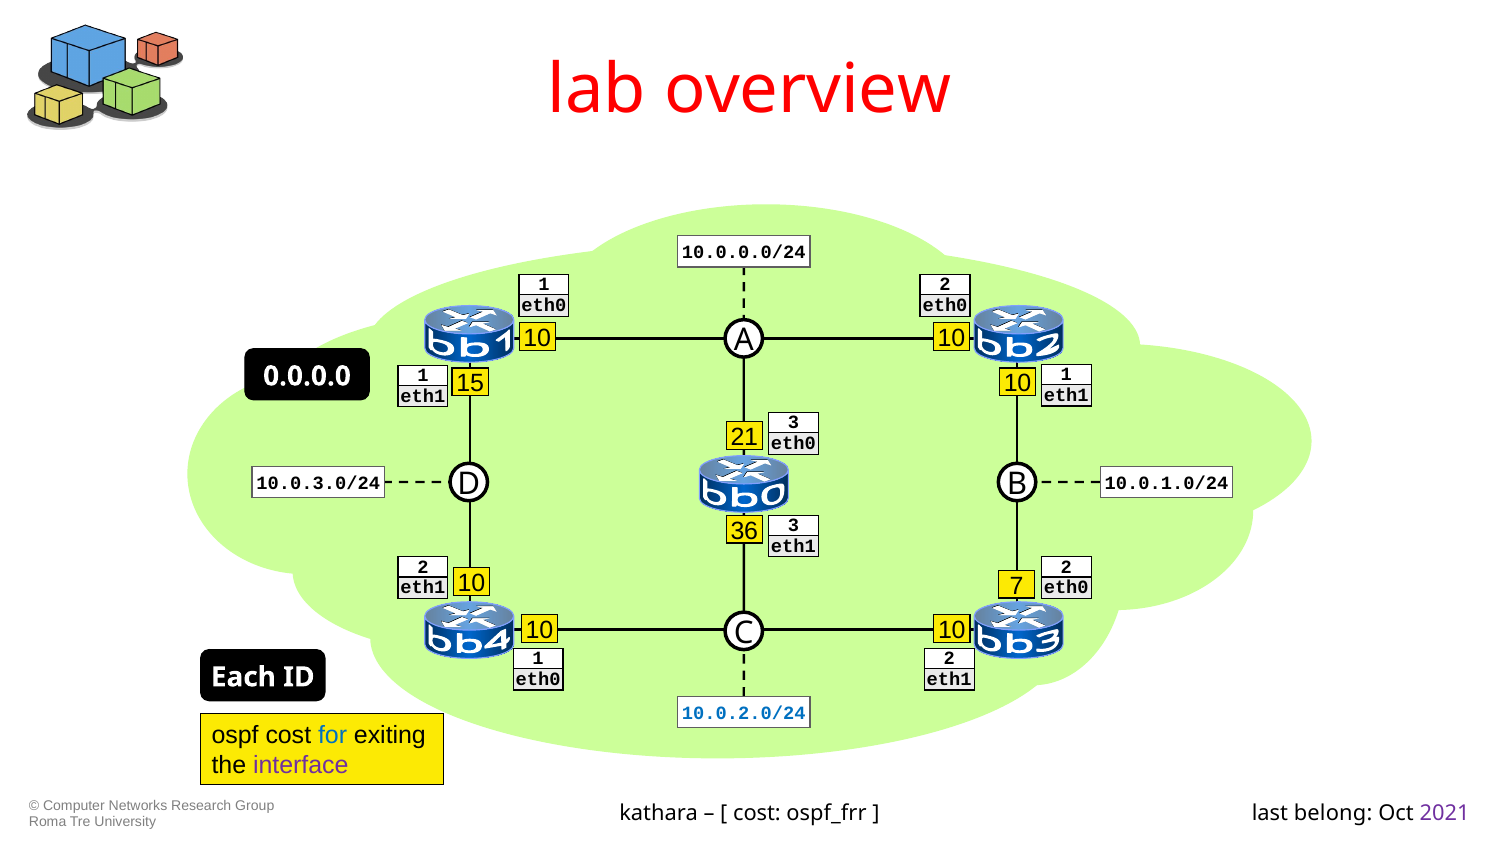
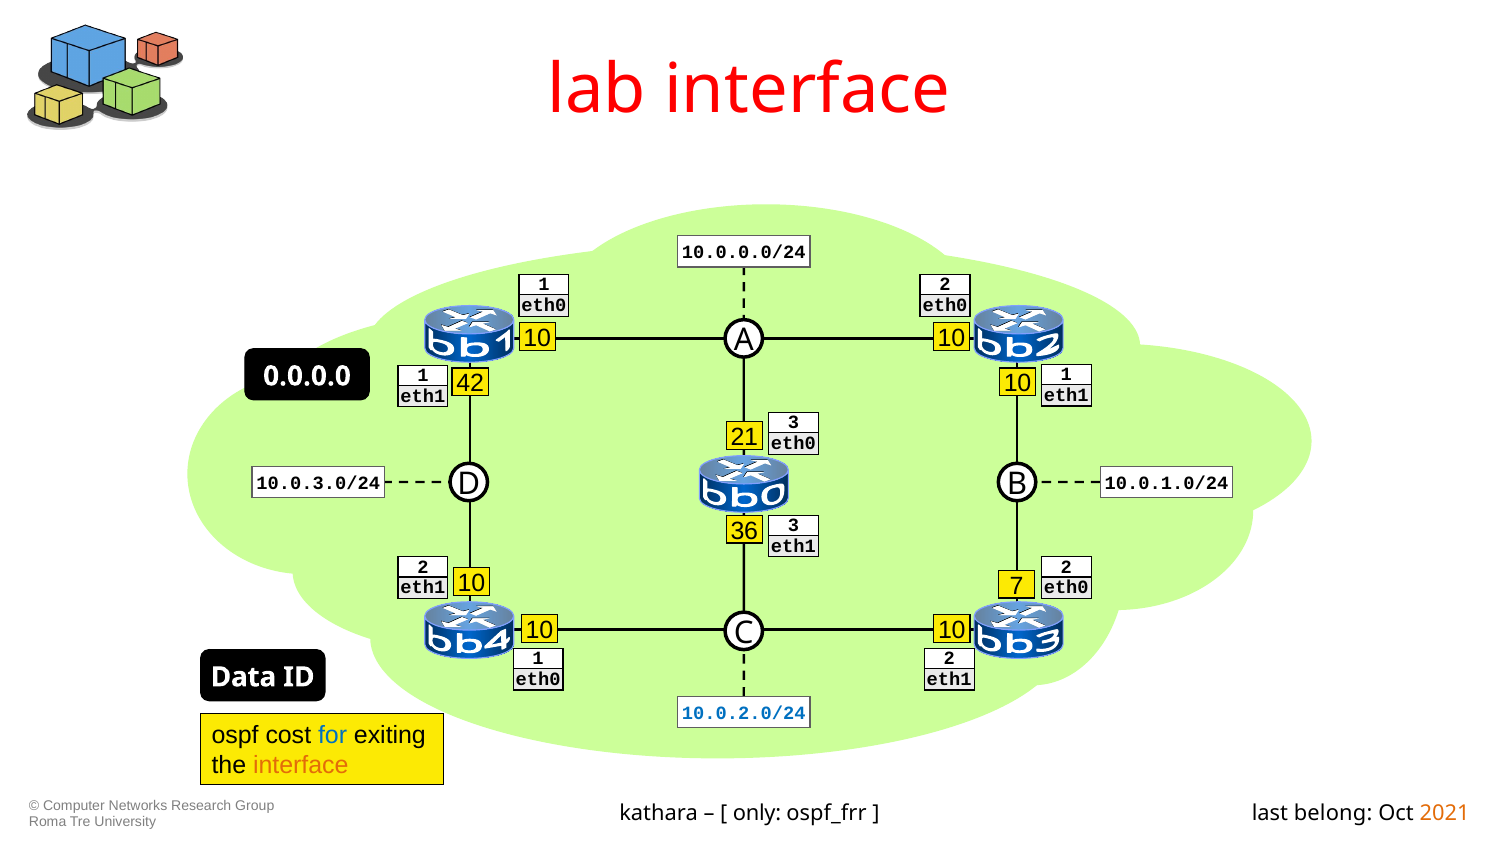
lab overview: overview -> interface
15: 15 -> 42
Each: Each -> Data
interface at (301, 766) colour: purple -> orange
cost at (757, 814): cost -> only
2021 colour: purple -> orange
